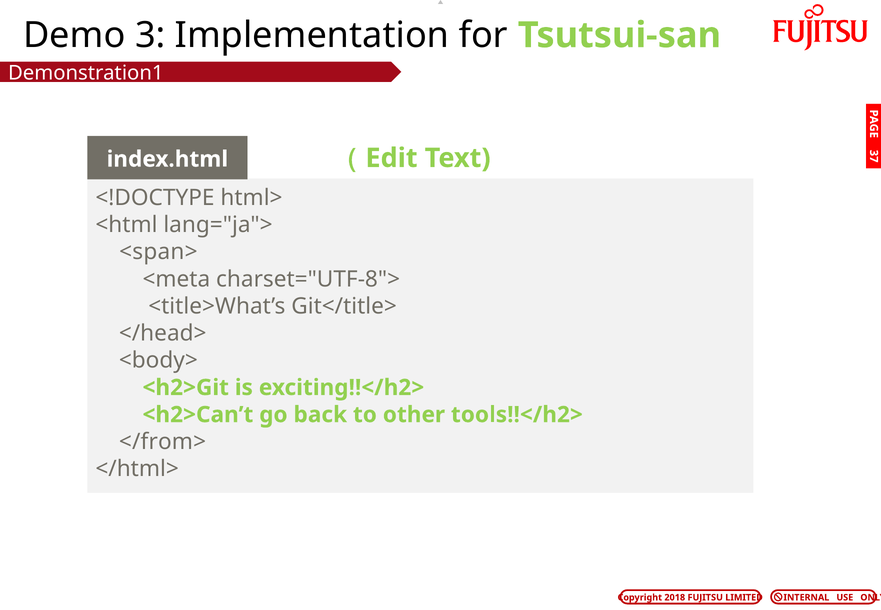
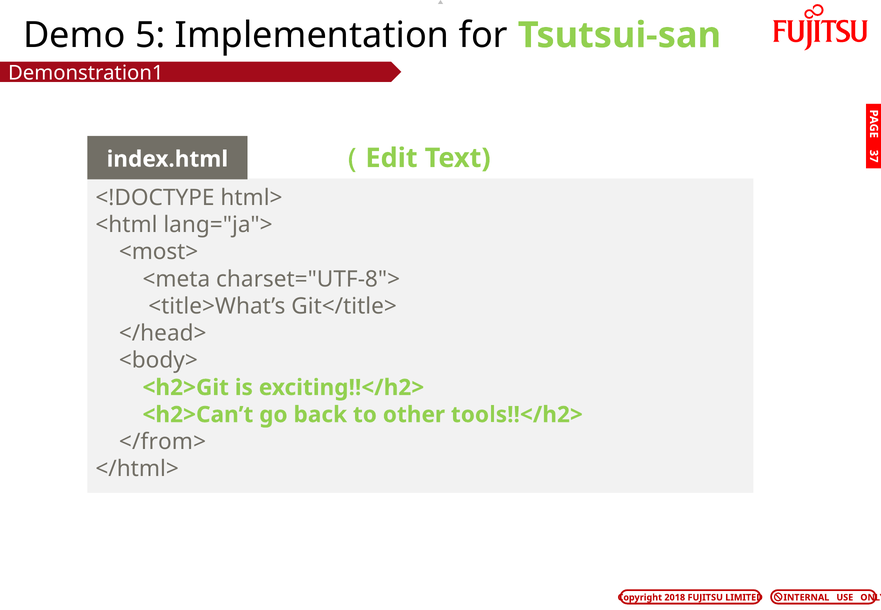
Demo 3: 3 -> 5
<span>: <span> -> <most>
